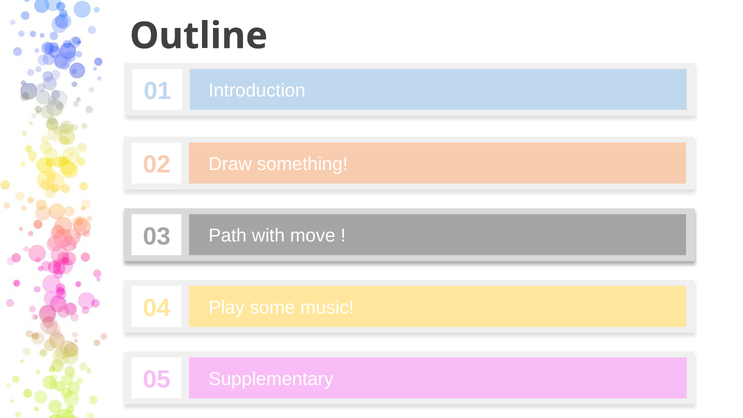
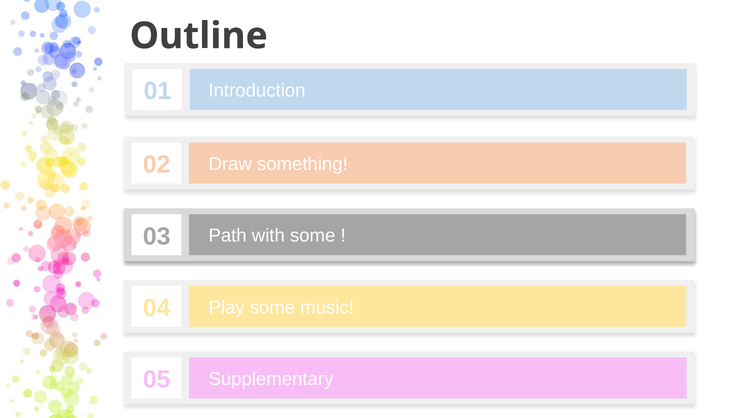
with move: move -> some
